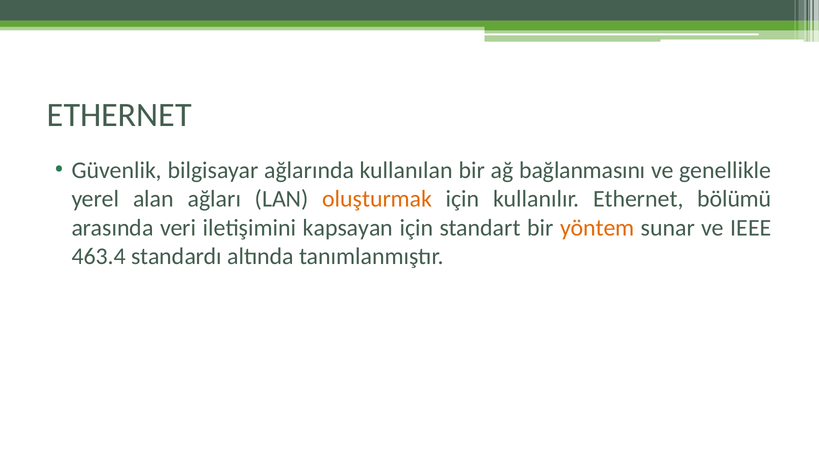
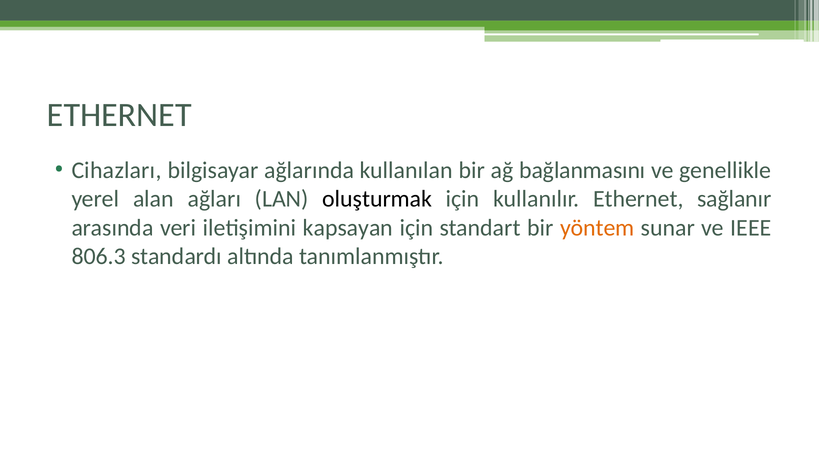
Güvenlik: Güvenlik -> Cihazları
oluşturmak colour: orange -> black
bölümü: bölümü -> sağlanır
463.4: 463.4 -> 806.3
